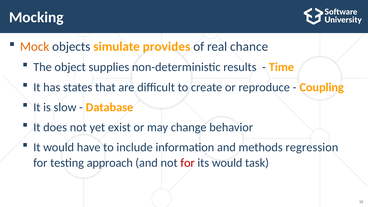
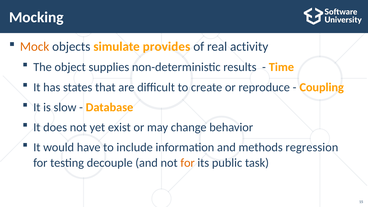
chance: chance -> activity
approach: approach -> decouple
for at (188, 163) colour: red -> orange
its would: would -> public
